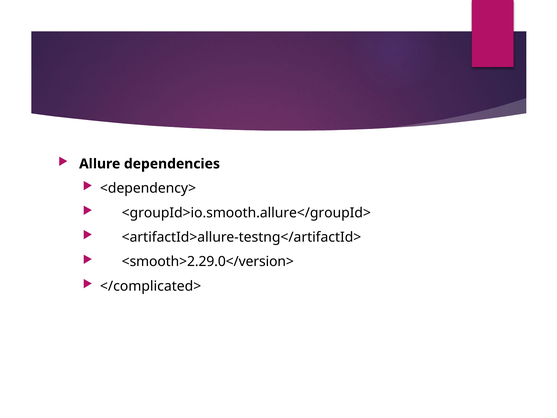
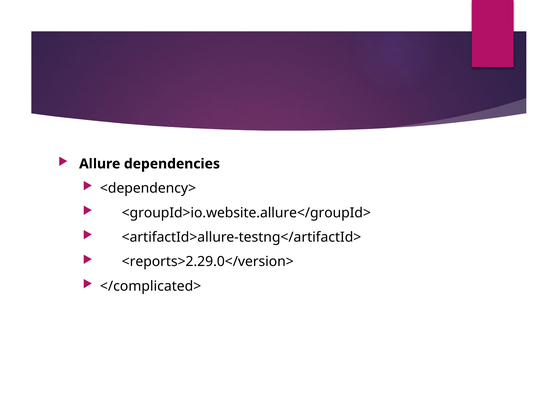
<groupId>io.smooth.allure</groupId>: <groupId>io.smooth.allure</groupId> -> <groupId>io.website.allure</groupId>
<smooth>2.29.0</version>: <smooth>2.29.0</version> -> <reports>2.29.0</version>
